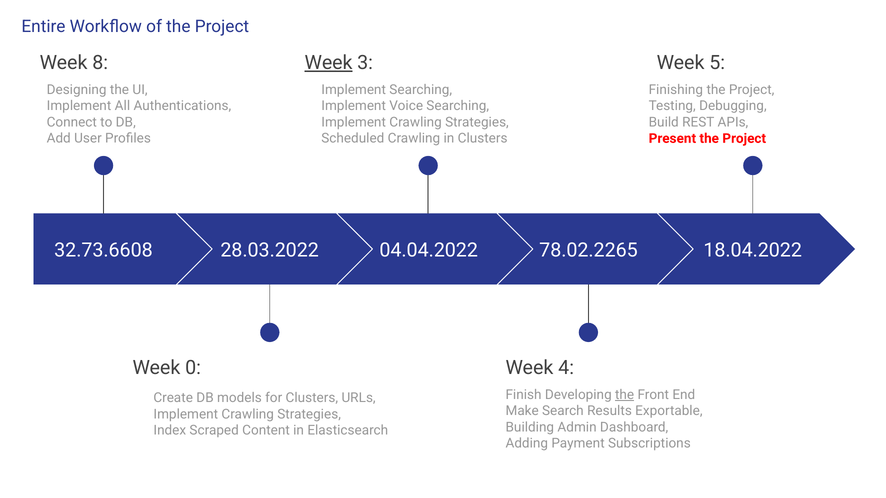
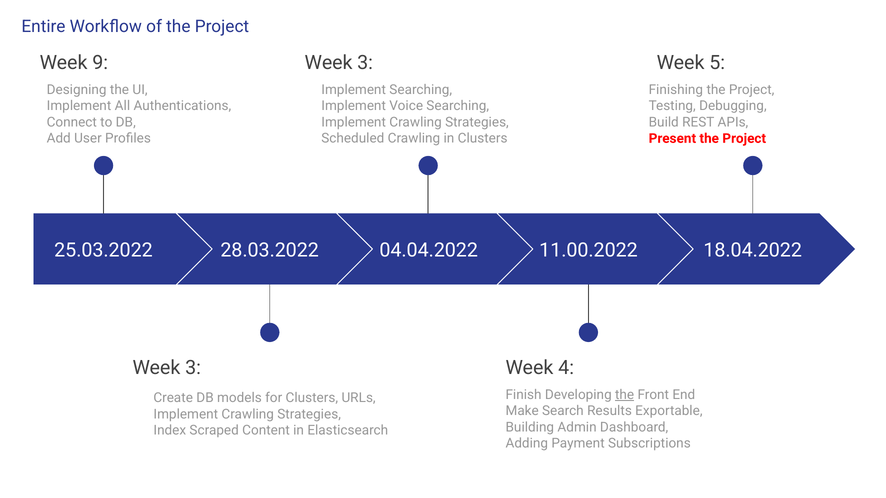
8: 8 -> 9
Week at (329, 63) underline: present -> none
32.73.6608: 32.73.6608 -> 25.03.2022
78.02.2265: 78.02.2265 -> 11.00.2022
0 at (193, 368): 0 -> 3
